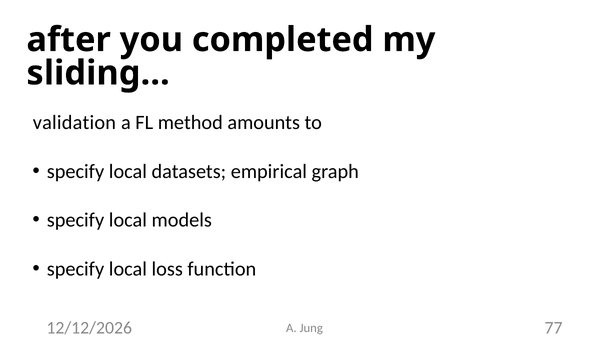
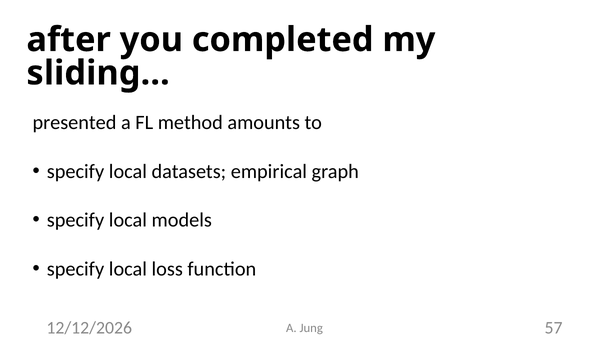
validation: validation -> presented
77: 77 -> 57
